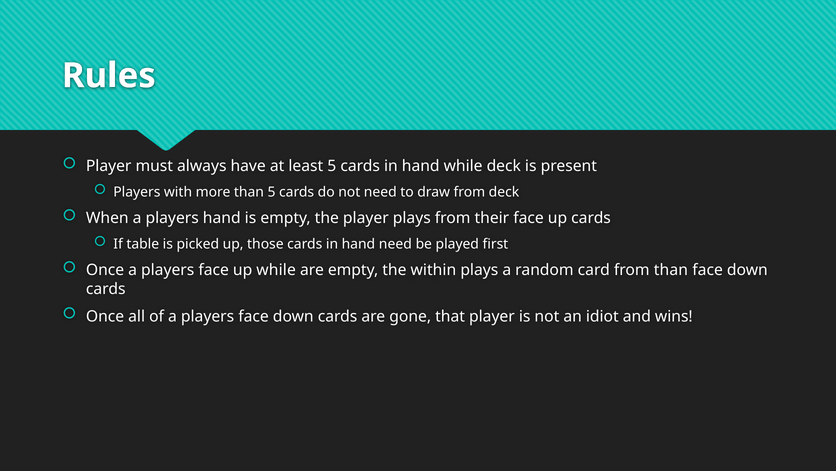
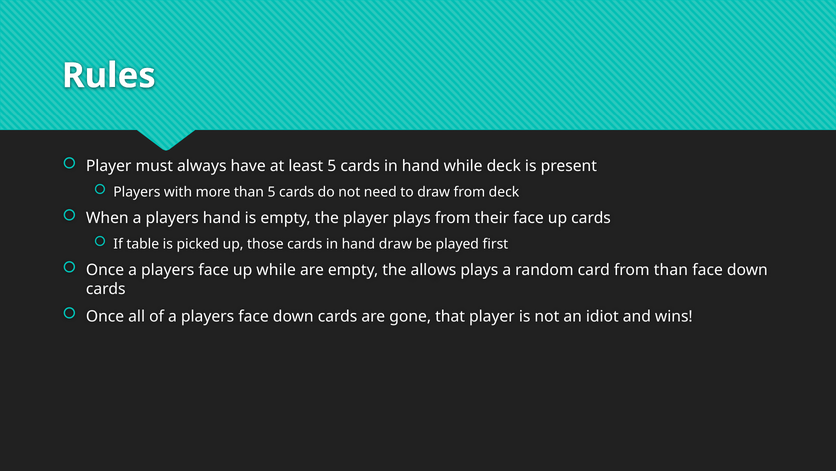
hand need: need -> draw
within: within -> allows
